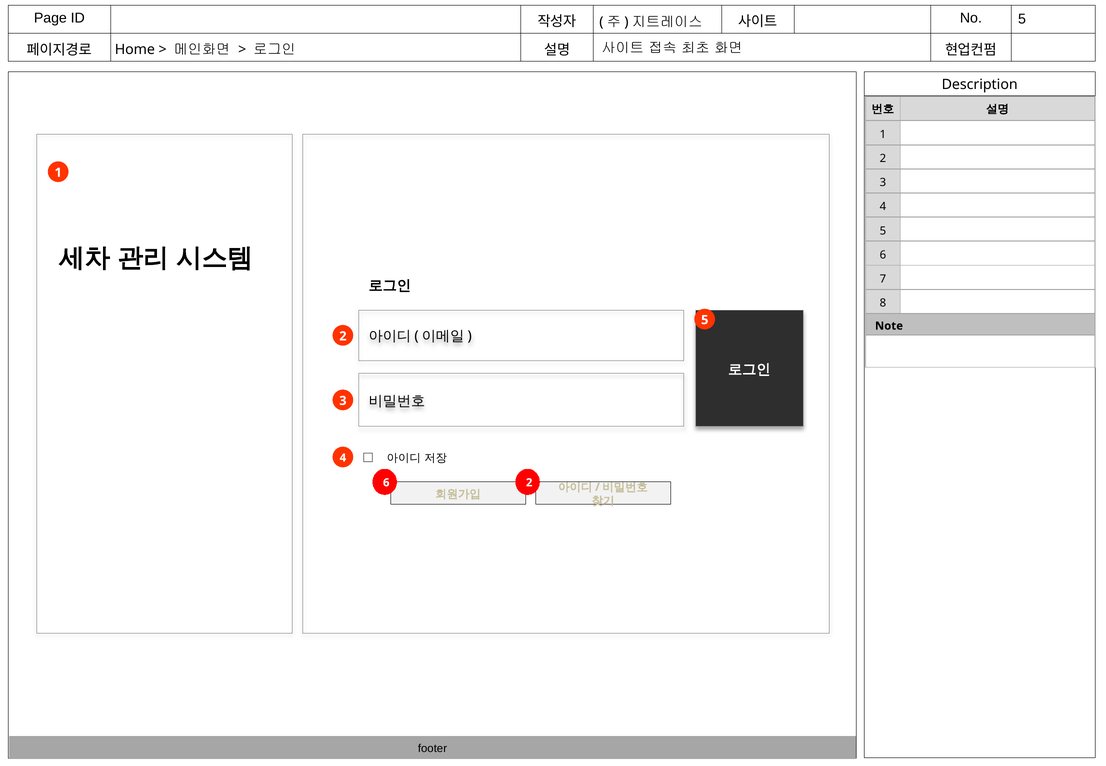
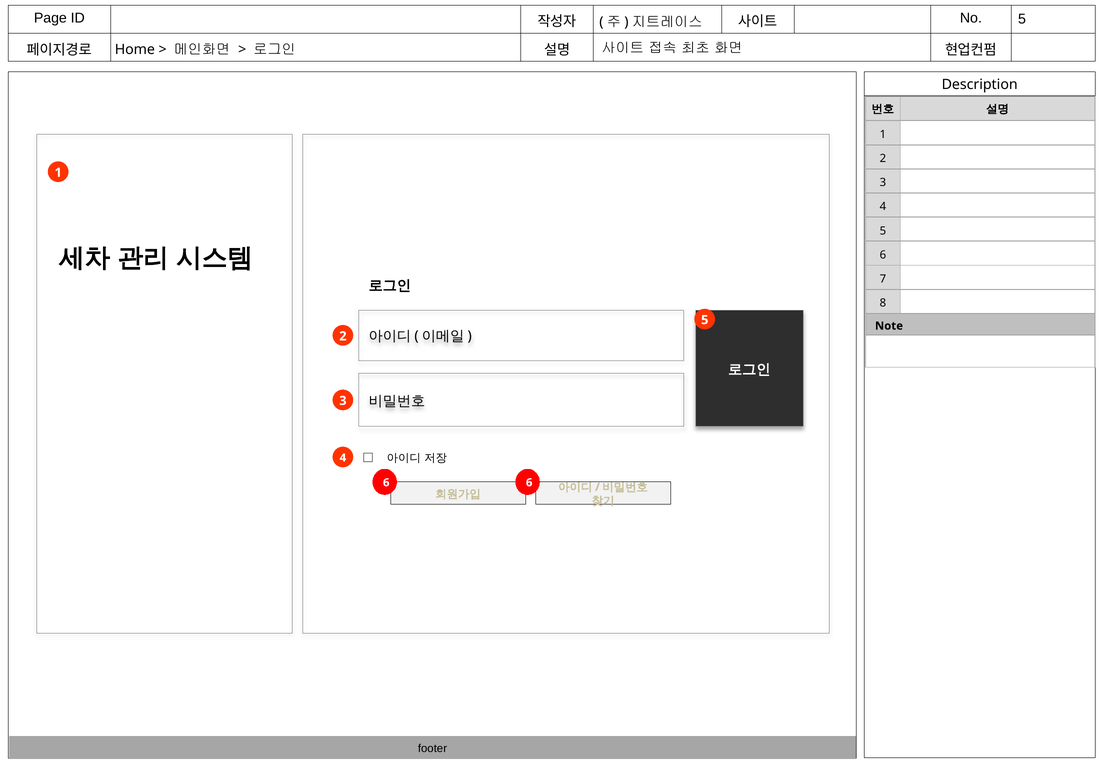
6 2: 2 -> 6
